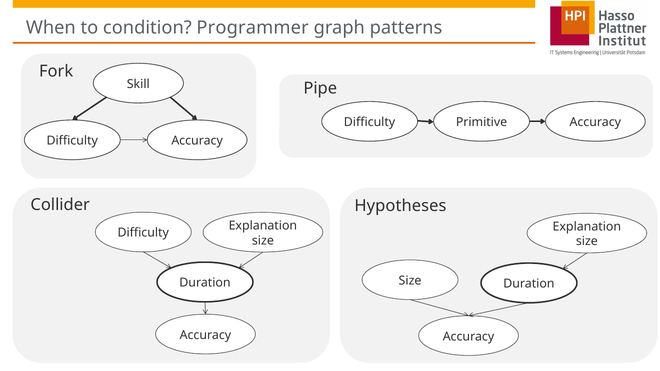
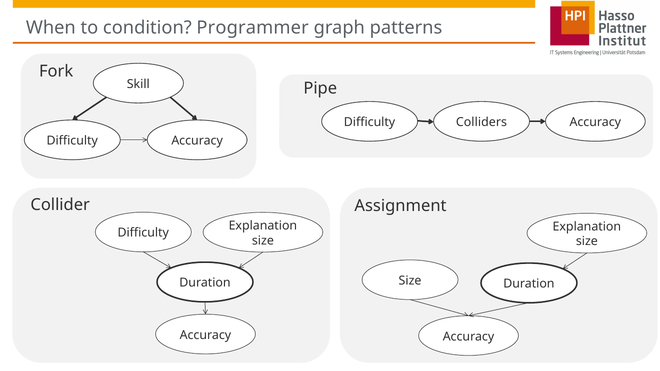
Primitive: Primitive -> Colliders
Hypotheses: Hypotheses -> Assignment
